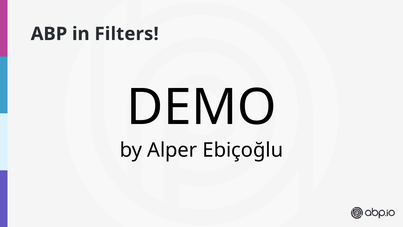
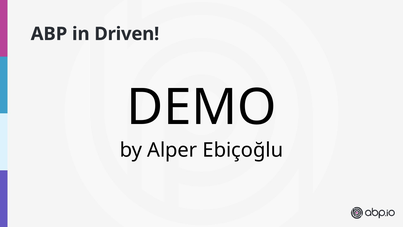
Filters: Filters -> Driven
